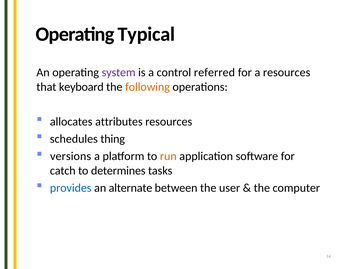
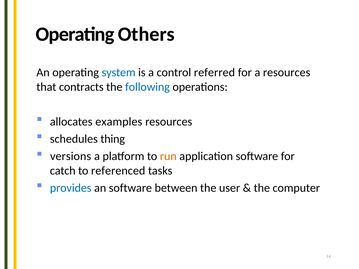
Typical: Typical -> Others
system colour: purple -> blue
keyboard: keyboard -> contracts
following colour: orange -> blue
attributes: attributes -> examples
determines: determines -> referenced
an alternate: alternate -> software
